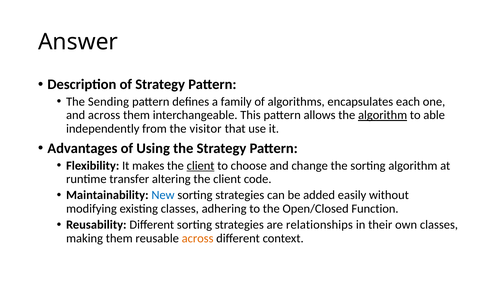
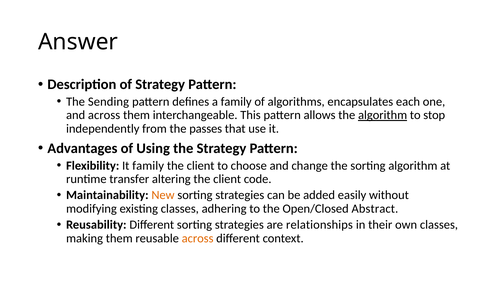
able: able -> stop
visitor: visitor -> passes
It makes: makes -> family
client at (201, 165) underline: present -> none
New colour: blue -> orange
Function: Function -> Abstract
